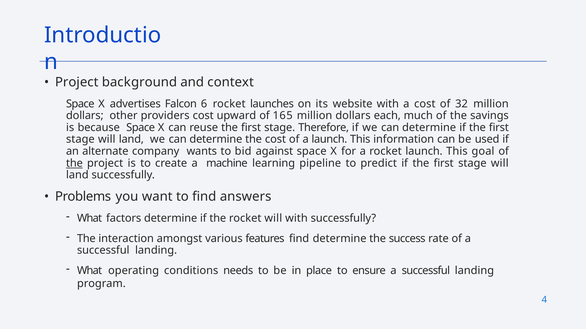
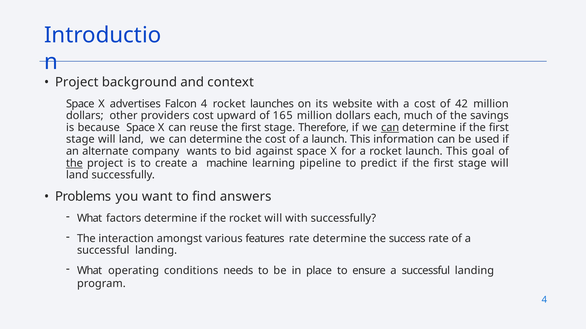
Falcon 6: 6 -> 4
32: 32 -> 42
can at (390, 128) underline: none -> present
features find: find -> rate
